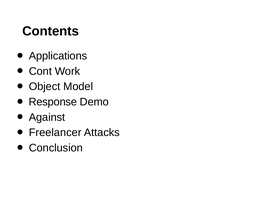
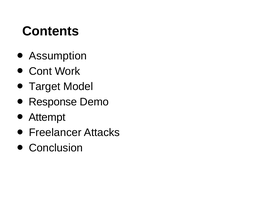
Applications: Applications -> Assumption
Object: Object -> Target
Against: Against -> Attempt
